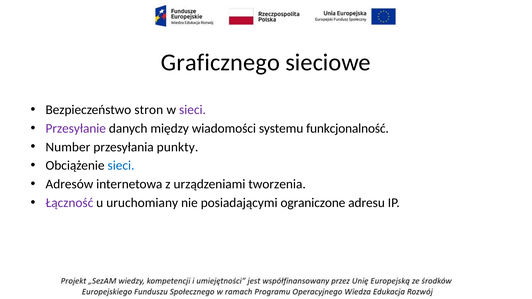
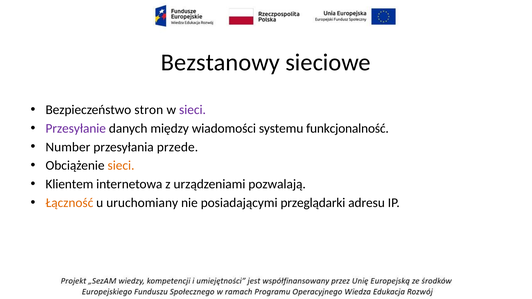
Graficznego: Graficznego -> Bezstanowy
punkty: punkty -> przede
sieci at (121, 166) colour: blue -> orange
Adresów: Adresów -> Klientem
tworzenia: tworzenia -> pozwalają
Łączność colour: purple -> orange
ograniczone: ograniczone -> przeglądarki
